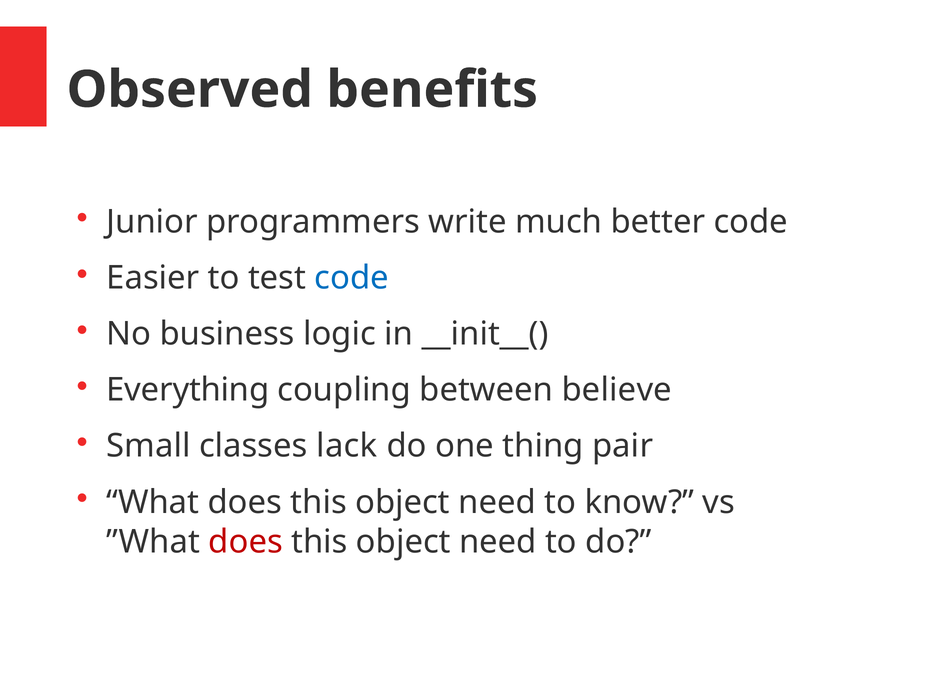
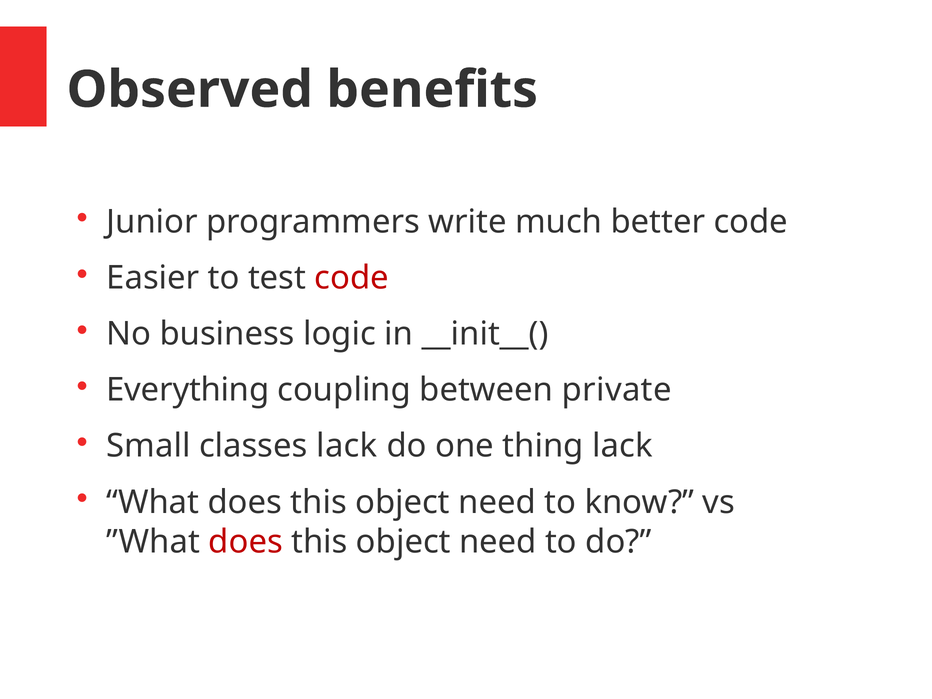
code at (352, 278) colour: blue -> red
believe: believe -> private
thing pair: pair -> lack
